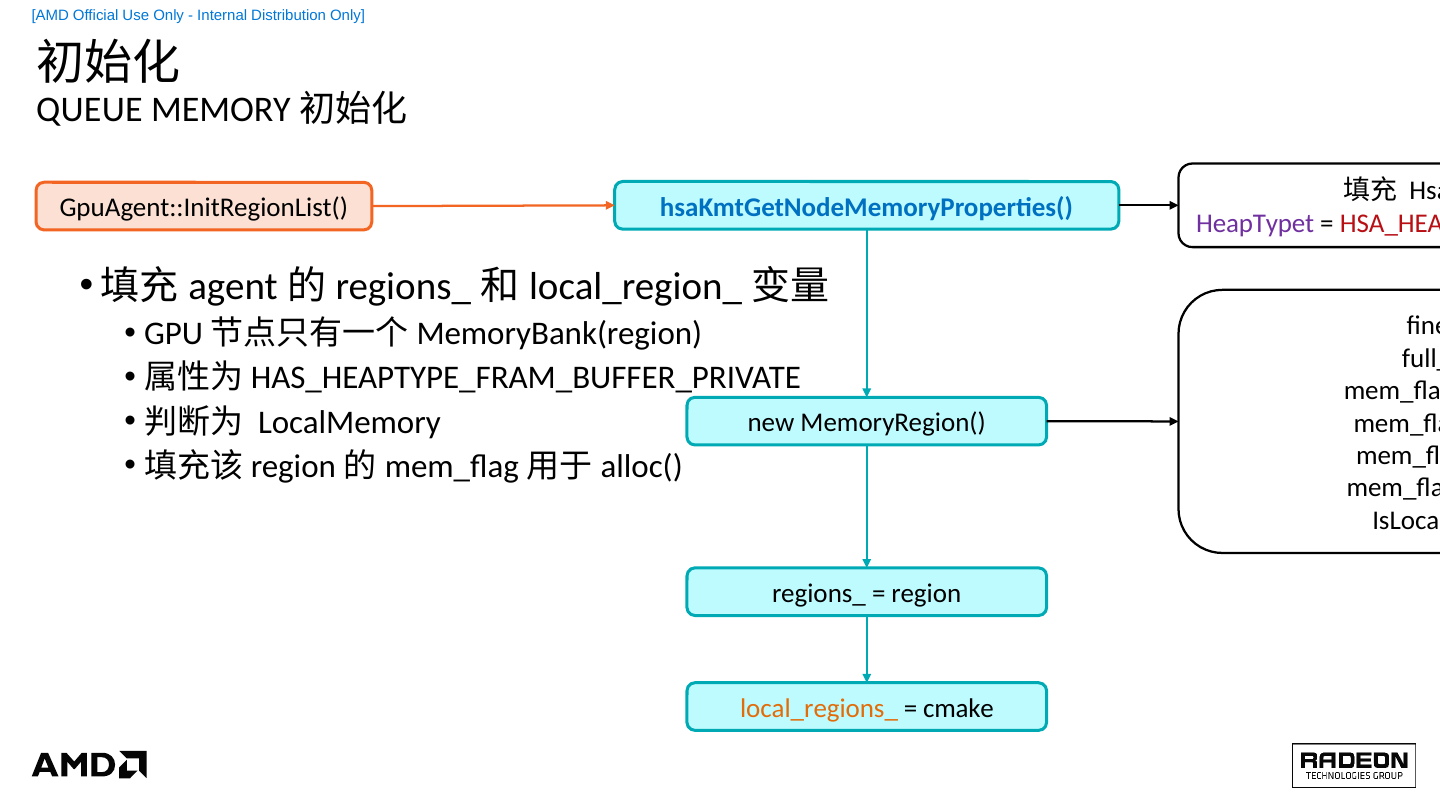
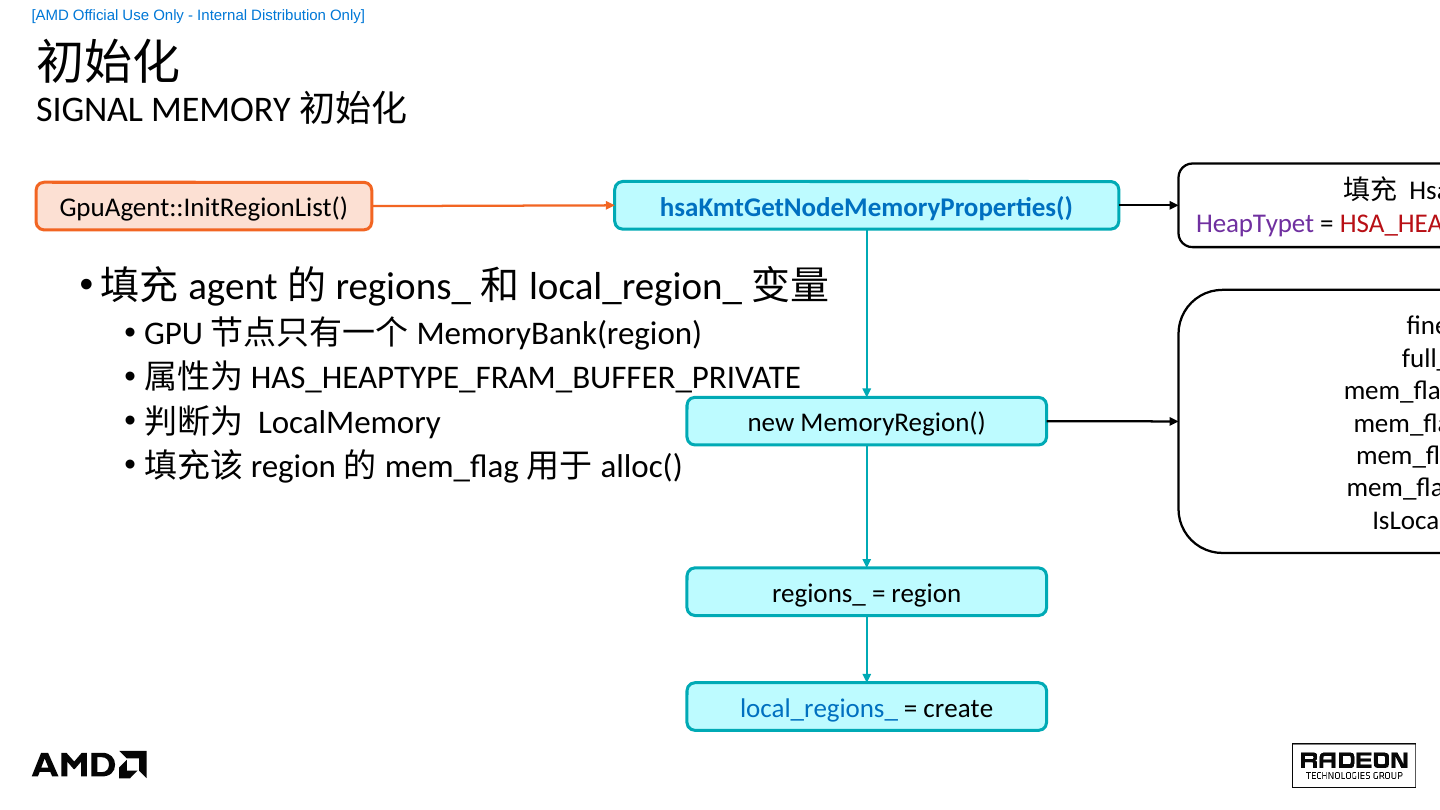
QUEUE: QUEUE -> SIGNAL
local_regions_ colour: orange -> blue
cmake: cmake -> create
